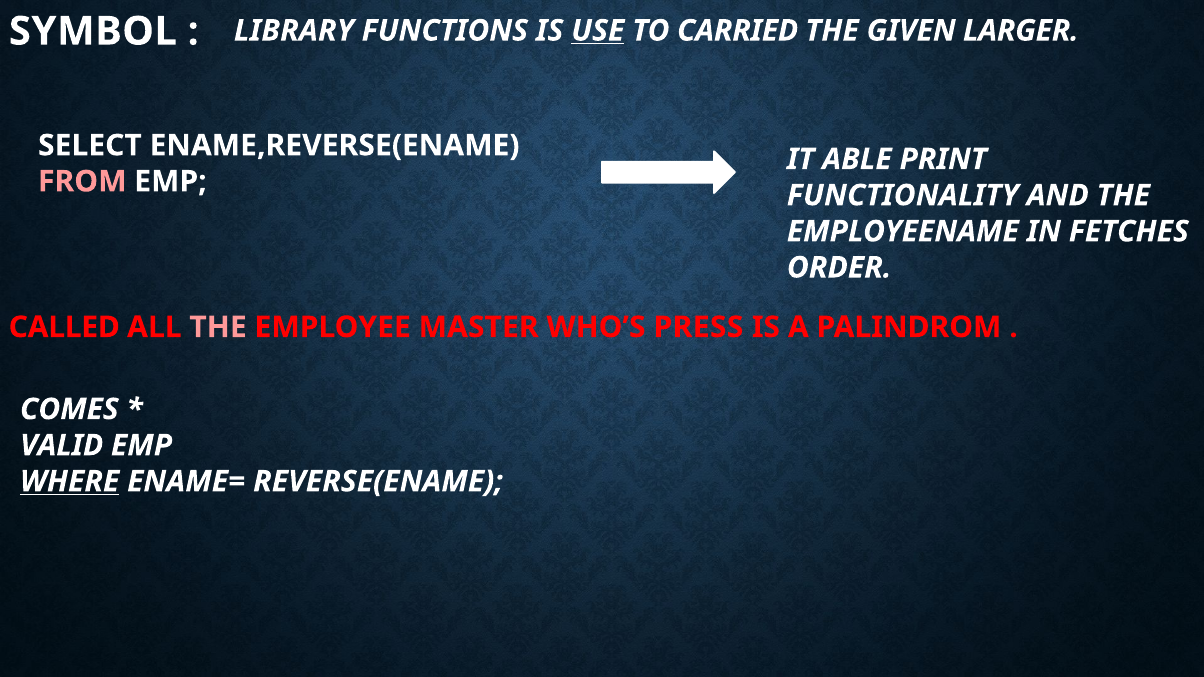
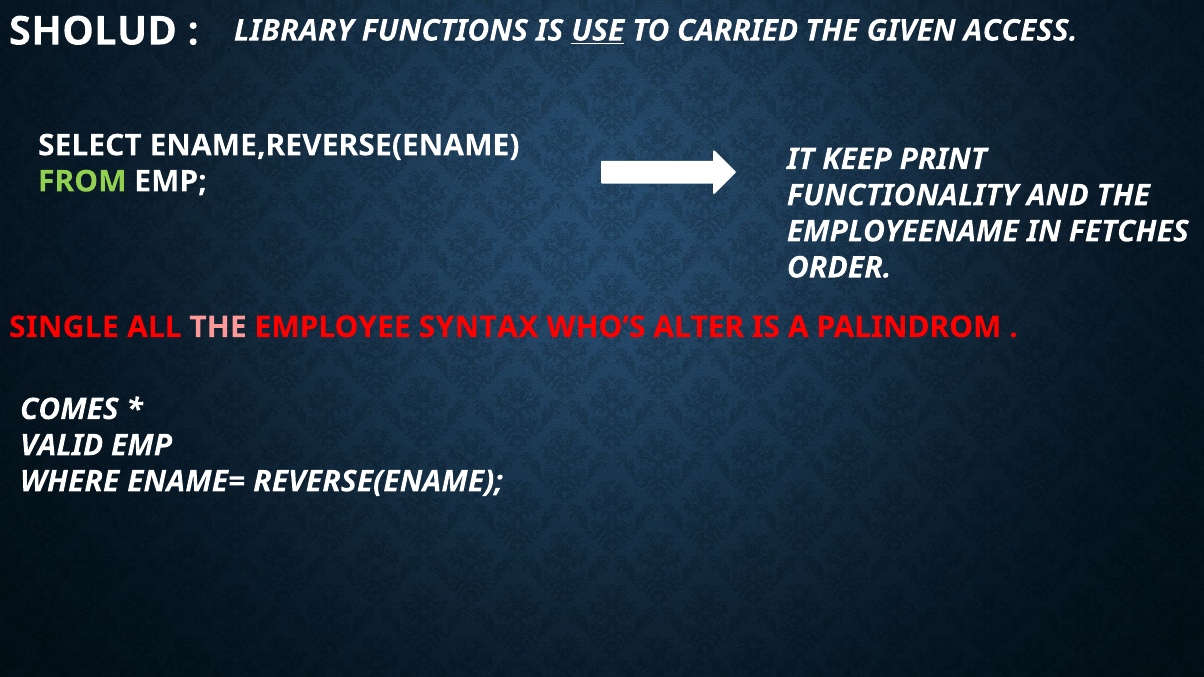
SYMBOL: SYMBOL -> SHOLUD
LARGER: LARGER -> ACCESS
ABLE: ABLE -> KEEP
FROM colour: pink -> light green
CALLED: CALLED -> SINGLE
MASTER: MASTER -> SYNTAX
PRESS: PRESS -> ALTER
WHERE underline: present -> none
